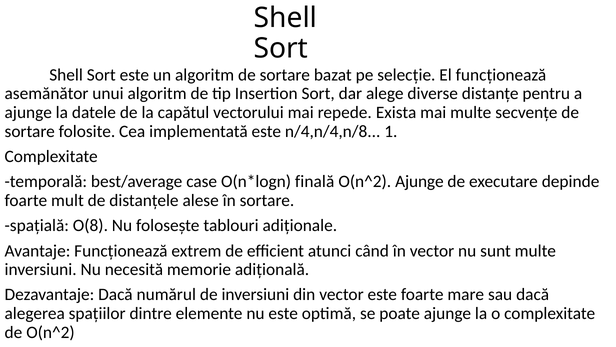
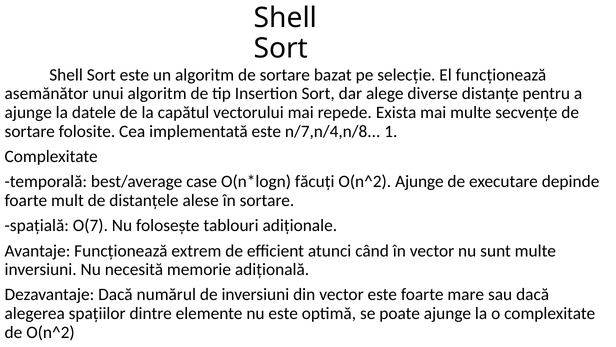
n/4,n/4,n/8: n/4,n/4,n/8 -> n/7,n/4,n/8
finală: finală -> făcuți
O(8: O(8 -> O(7
